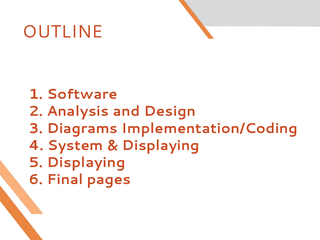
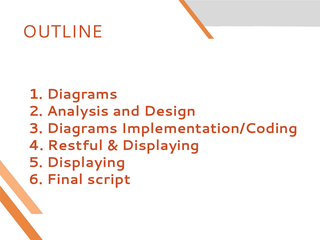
1 Software: Software -> Diagrams
System: System -> Restful
pages: pages -> script
